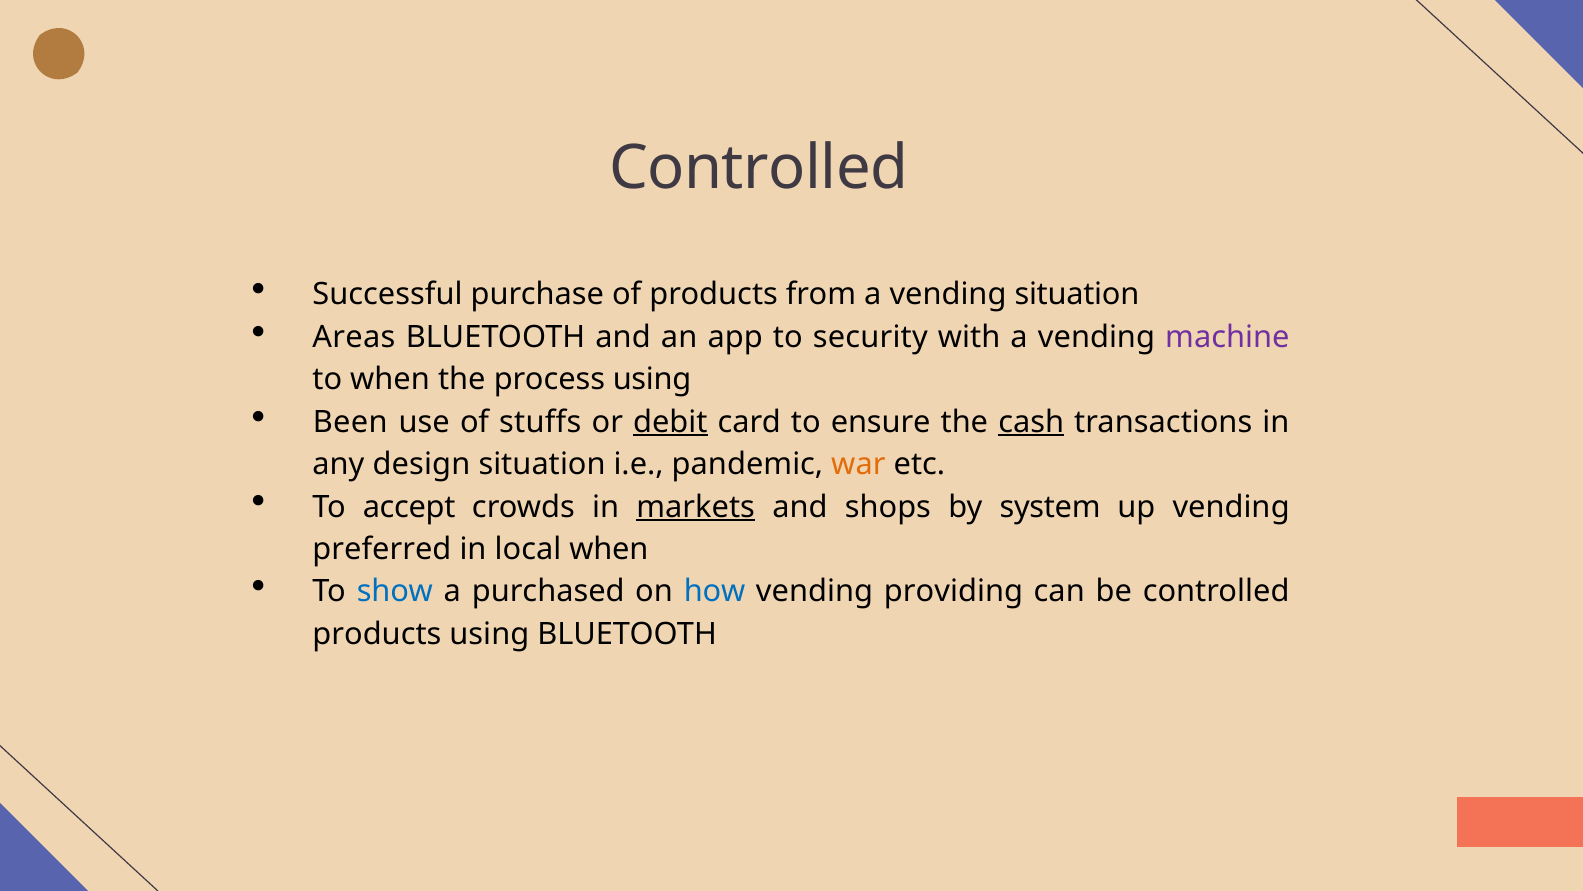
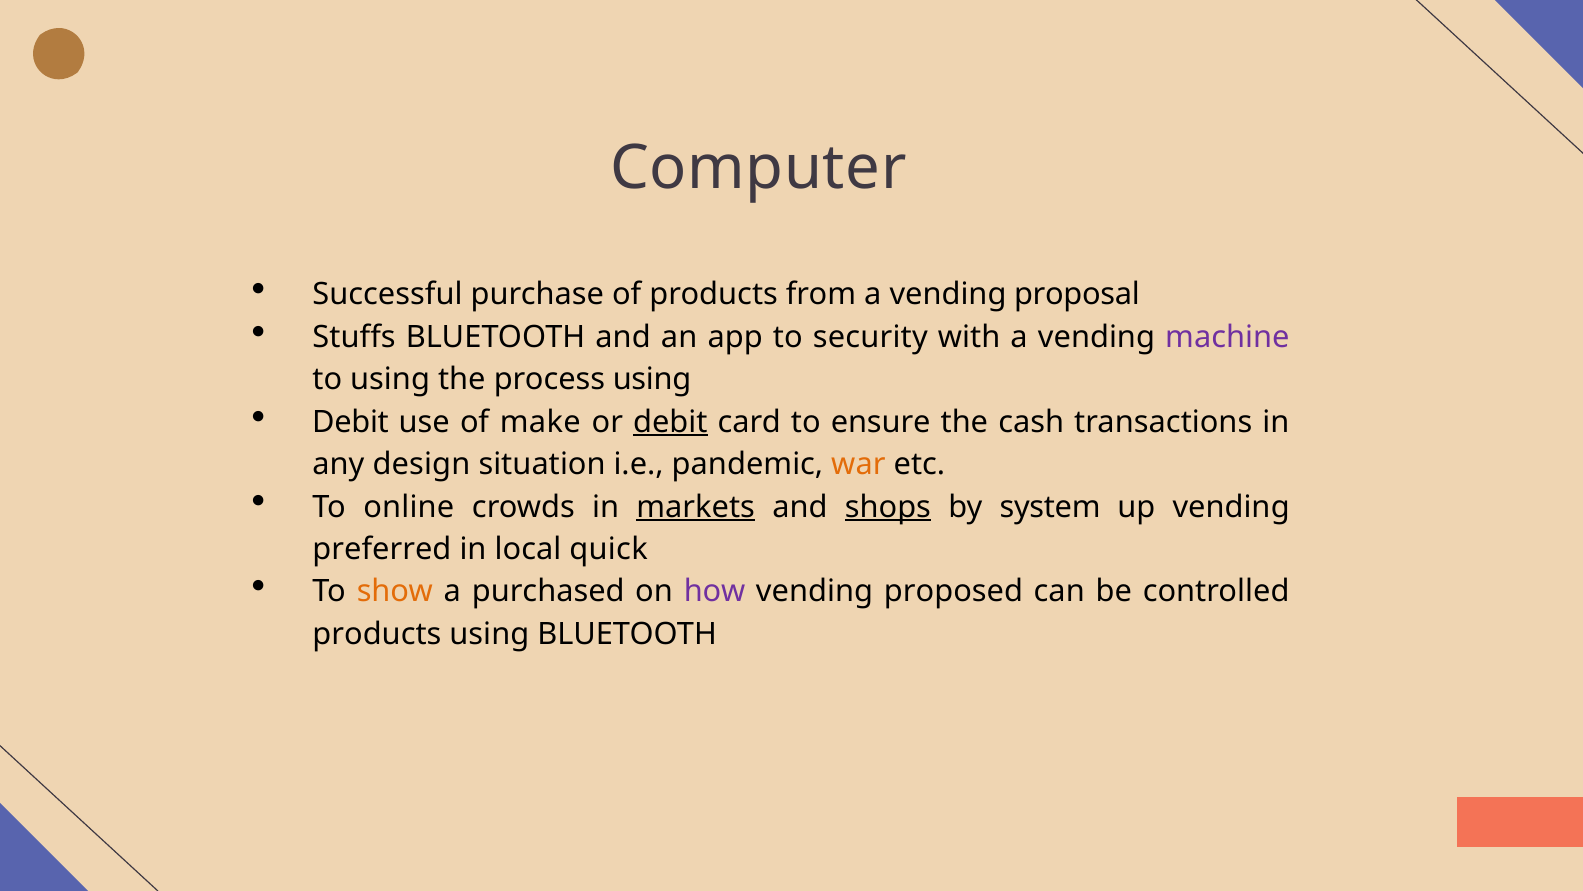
Controlled at (759, 168): Controlled -> Computer
vending situation: situation -> proposal
Areas: Areas -> Stuffs
to when: when -> using
Been at (350, 422): Been -> Debit
stuffs: stuffs -> make
cash underline: present -> none
accept: accept -> online
shops underline: none -> present
local when: when -> quick
show colour: blue -> orange
how colour: blue -> purple
providing: providing -> proposed
